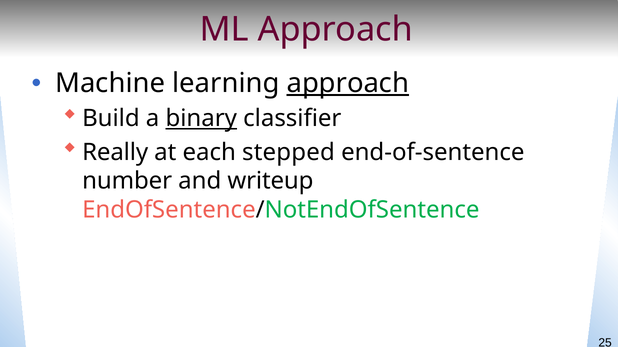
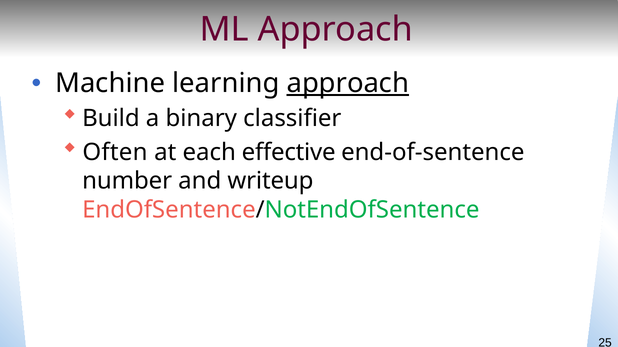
binary underline: present -> none
Really: Really -> Often
stepped: stepped -> effective
